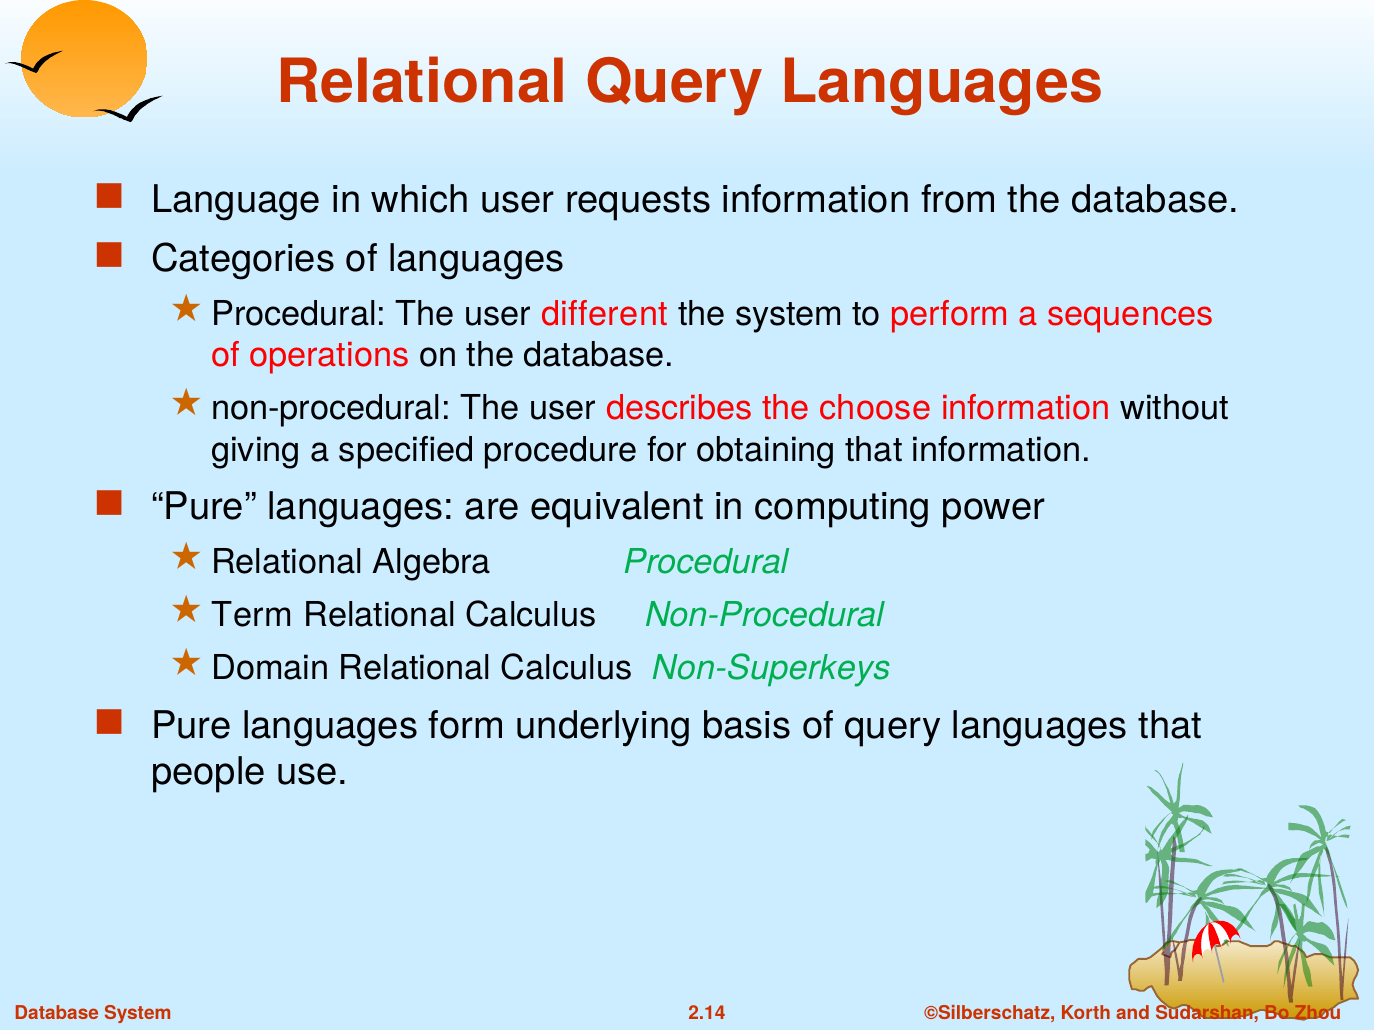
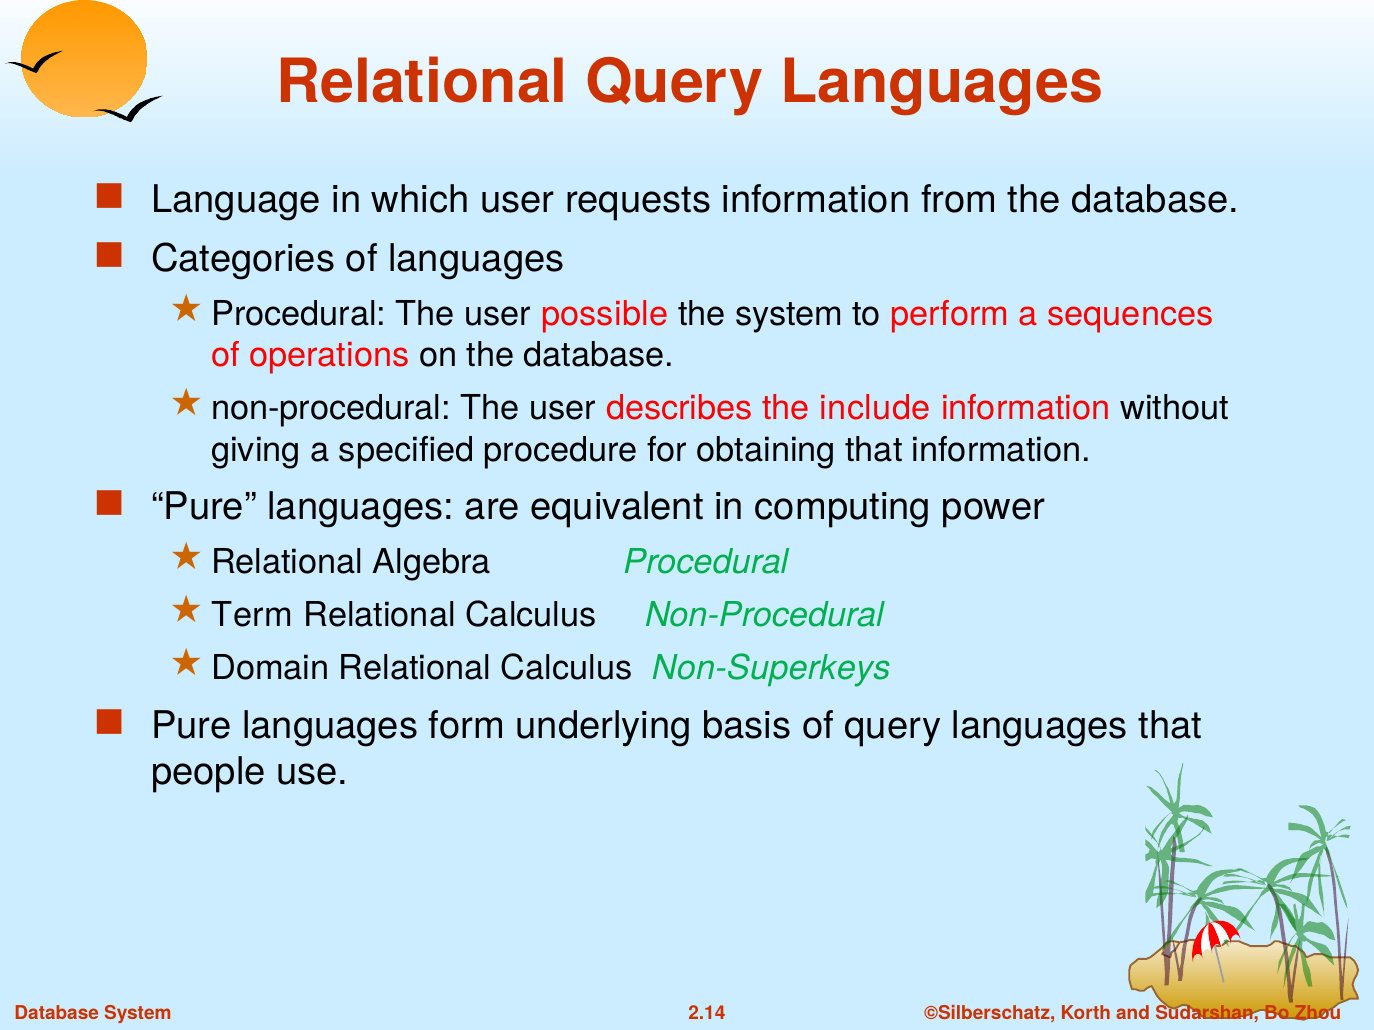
different: different -> possible
choose: choose -> include
